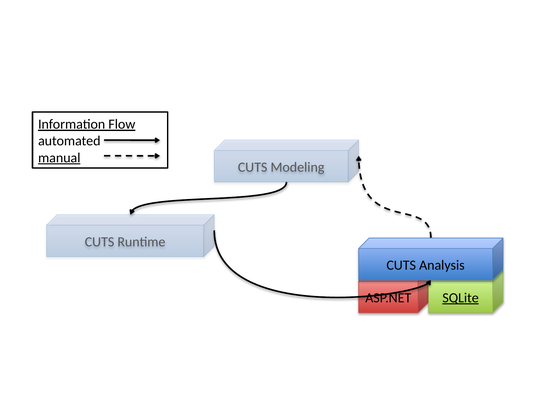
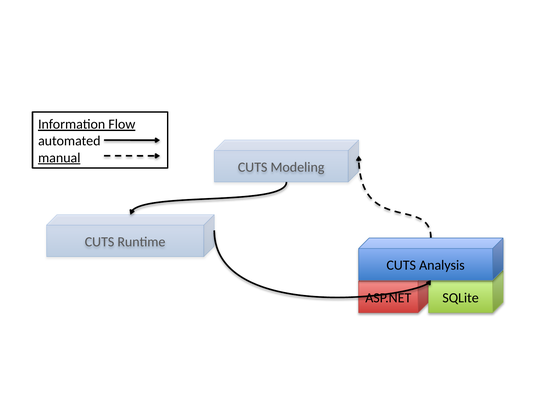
SQLite underline: present -> none
